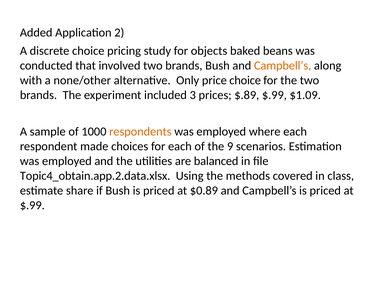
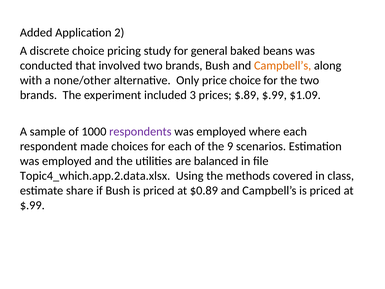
objects: objects -> general
respondents colour: orange -> purple
Topic4_obtain.app.2.data.xlsx: Topic4_obtain.app.2.data.xlsx -> Topic4_which.app.2.data.xlsx
